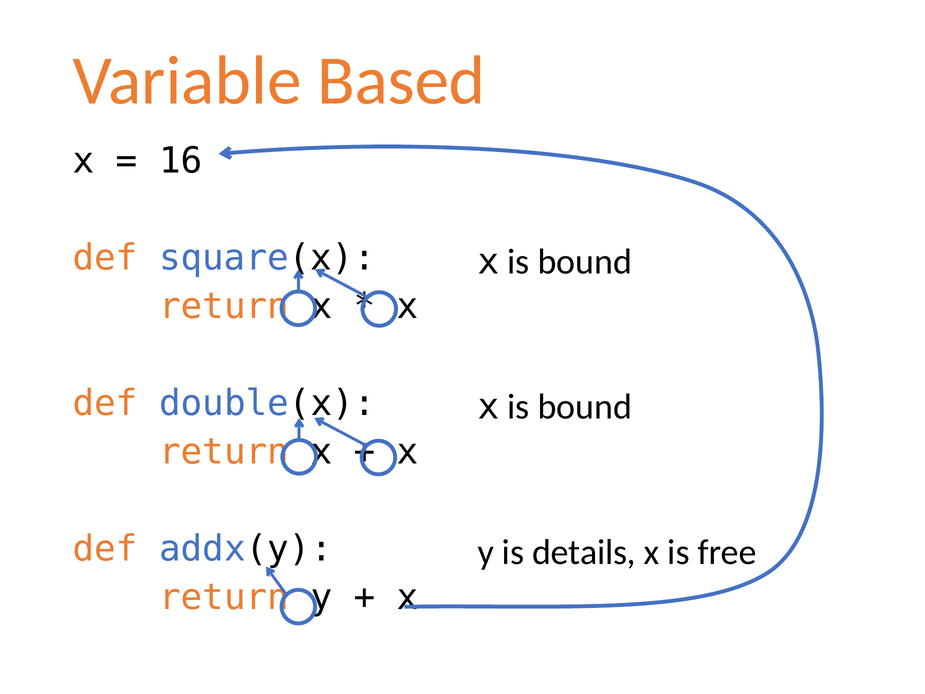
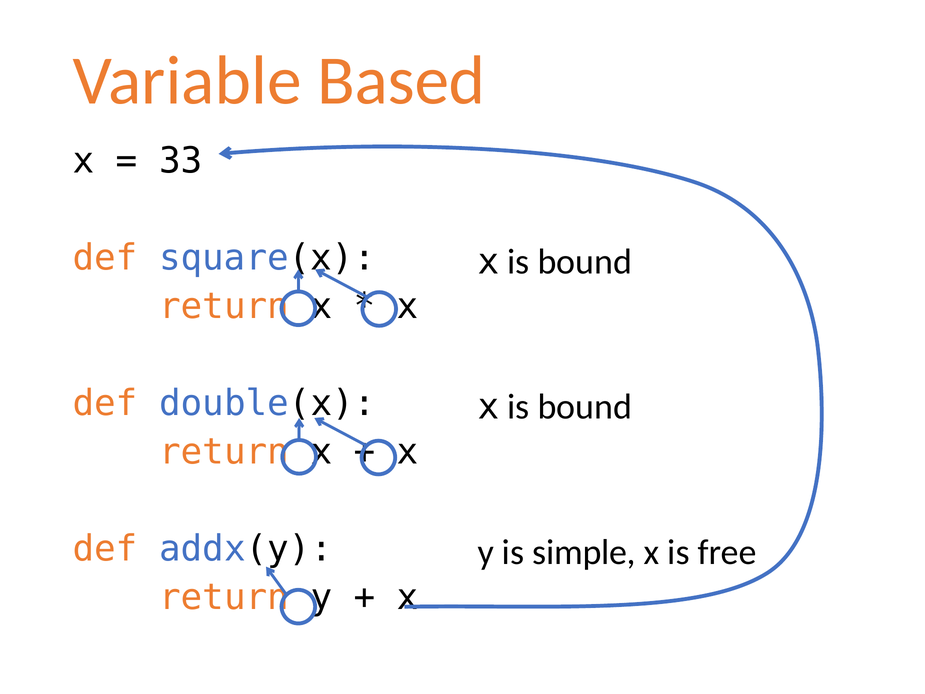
16: 16 -> 33
details: details -> simple
